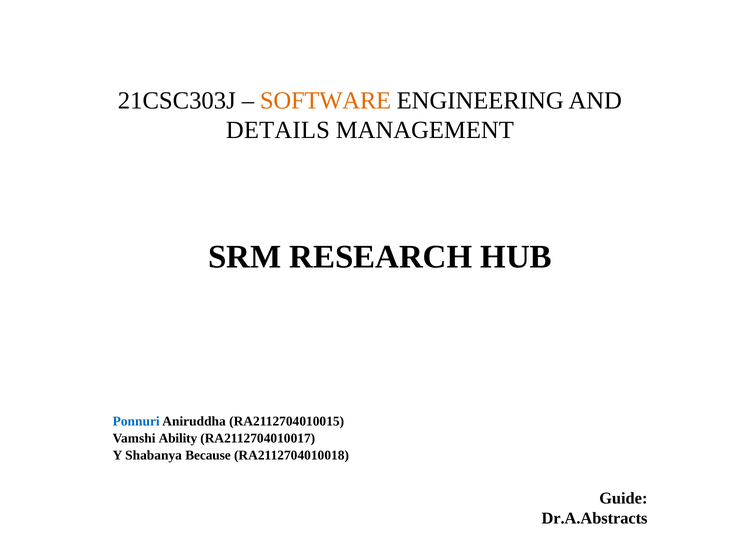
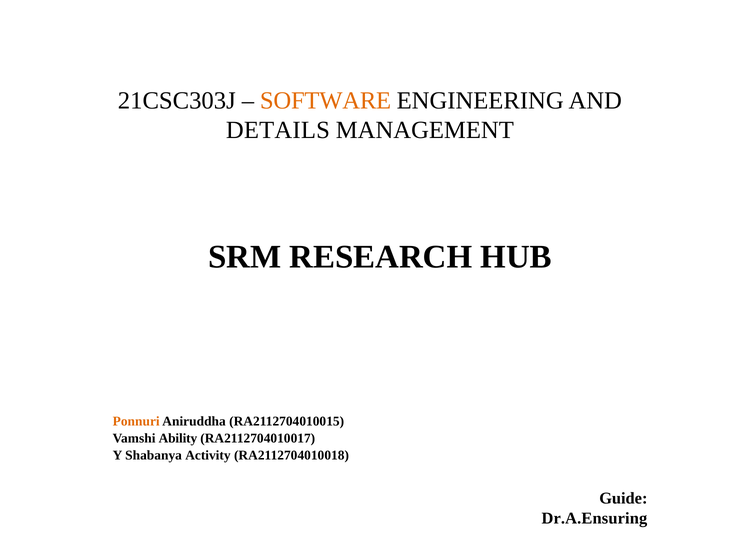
Ponnuri colour: blue -> orange
Because: Because -> Activity
Dr.A.Abstracts: Dr.A.Abstracts -> Dr.A.Ensuring
